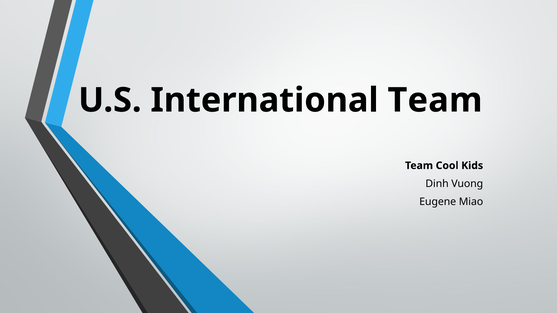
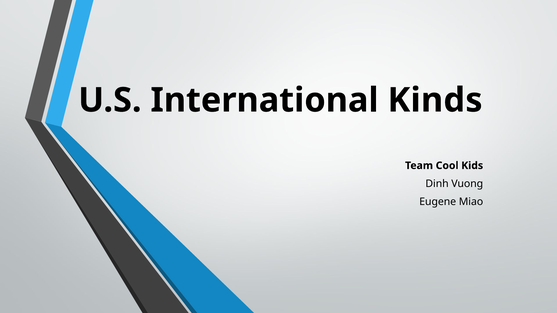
International Team: Team -> Kinds
